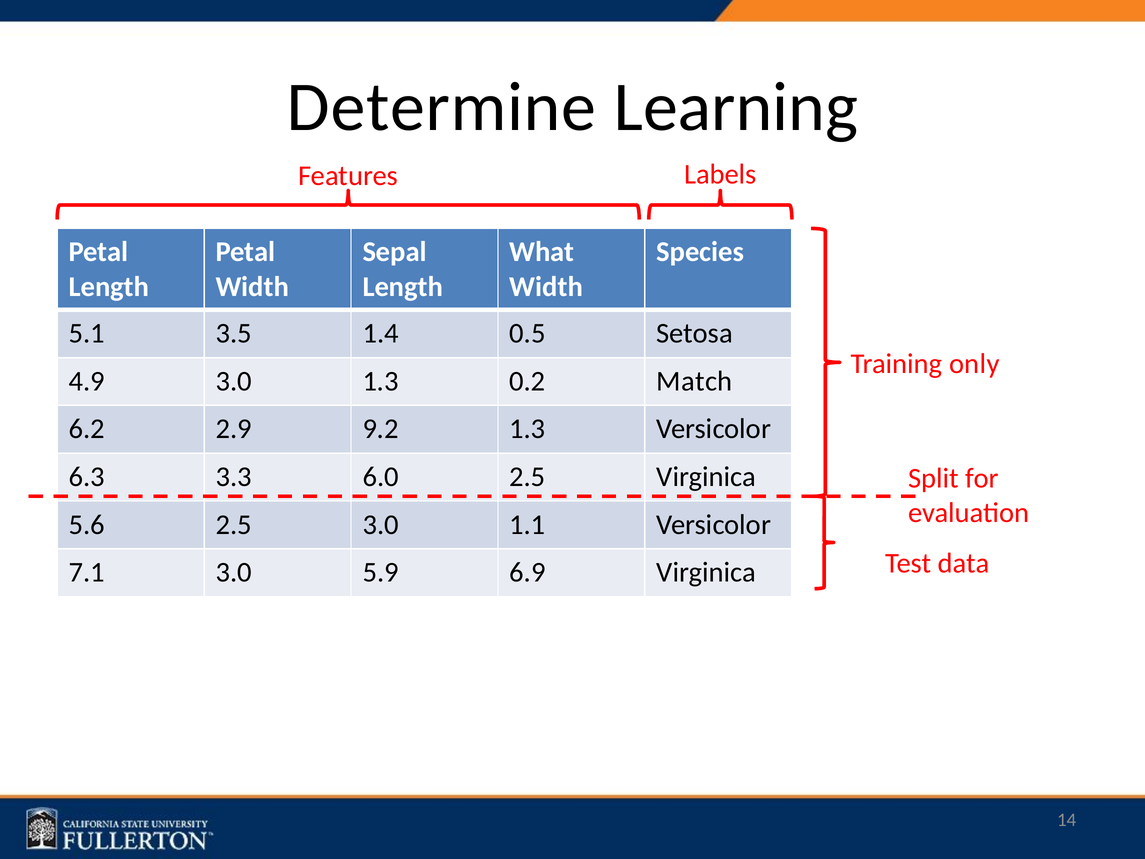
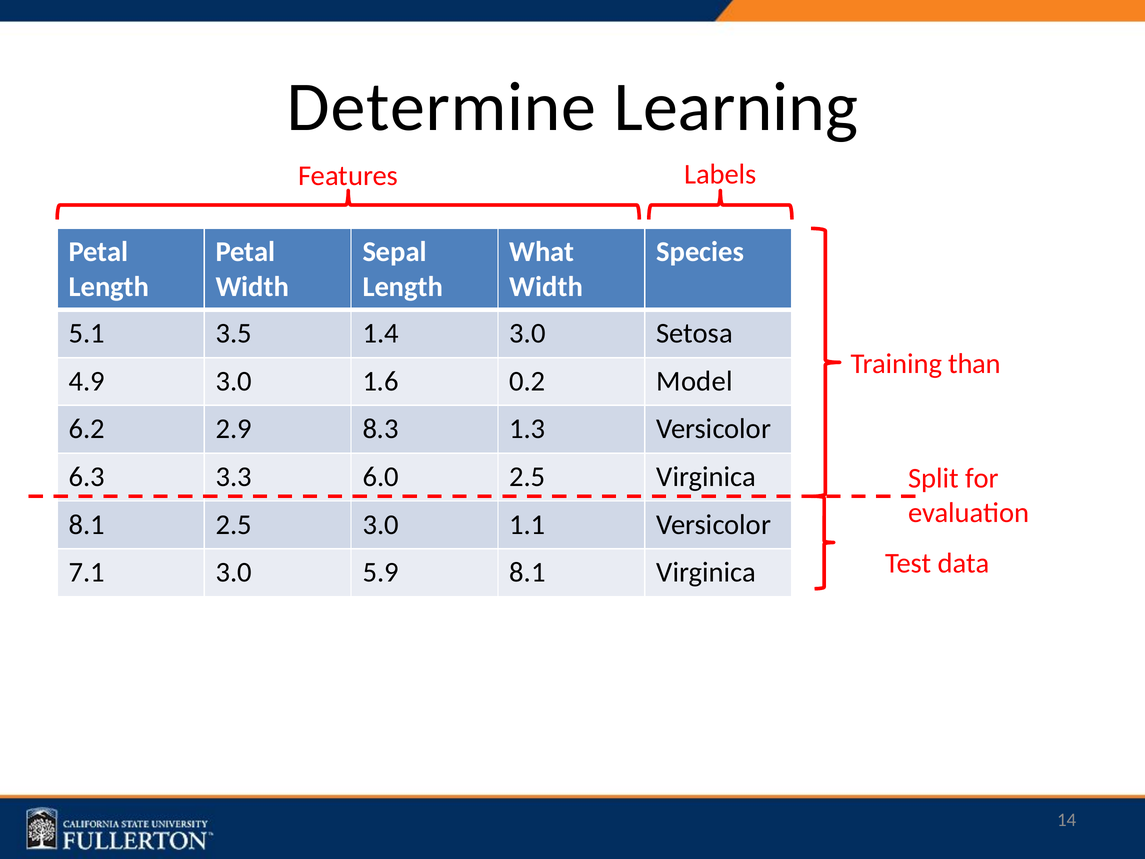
1.4 0.5: 0.5 -> 3.0
only: only -> than
3.0 1.3: 1.3 -> 1.6
Match: Match -> Model
9.2: 9.2 -> 8.3
5.6 at (87, 524): 5.6 -> 8.1
5.9 6.9: 6.9 -> 8.1
